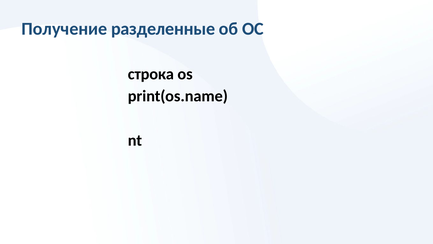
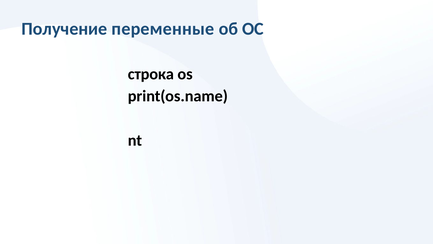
разделенные: разделенные -> переменные
